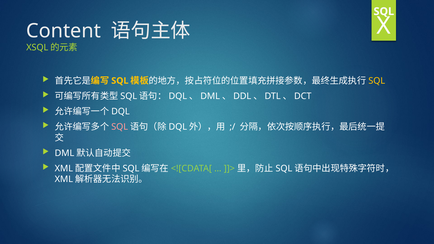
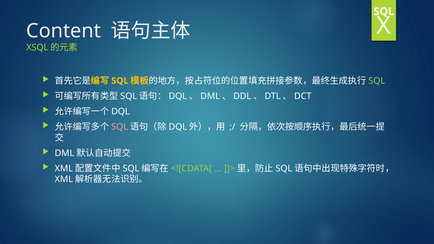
SQL at (377, 81) colour: yellow -> light green
